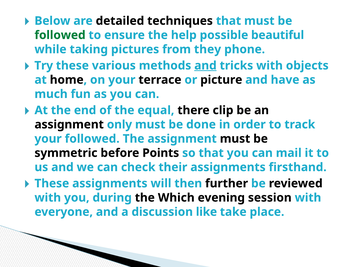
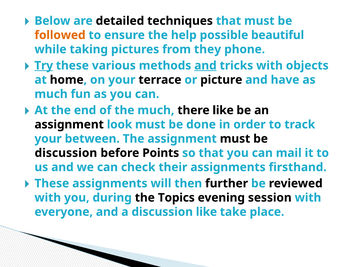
followed at (60, 35) colour: green -> orange
Try underline: none -> present
the equal: equal -> much
there clip: clip -> like
only: only -> look
your followed: followed -> between
symmetric at (66, 153): symmetric -> discussion
Which: Which -> Topics
